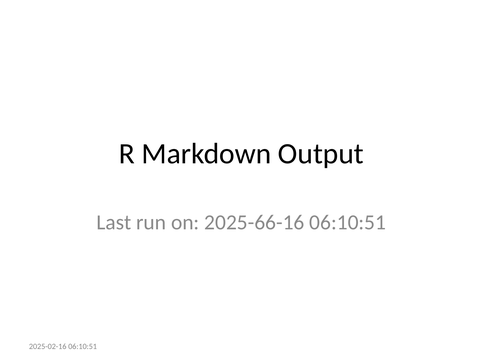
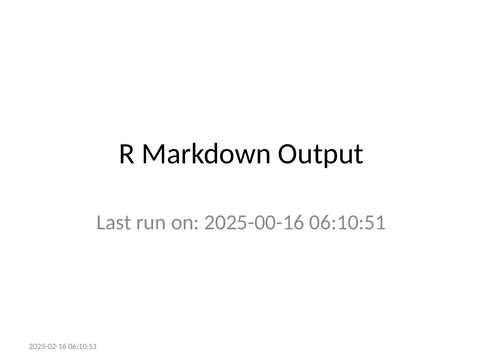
2025-66-16: 2025-66-16 -> 2025-00-16
